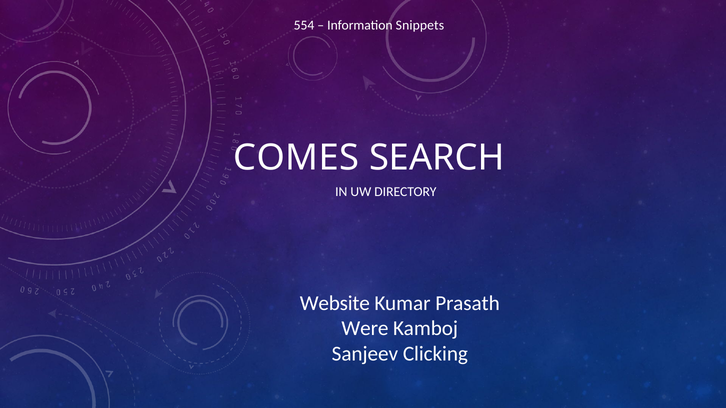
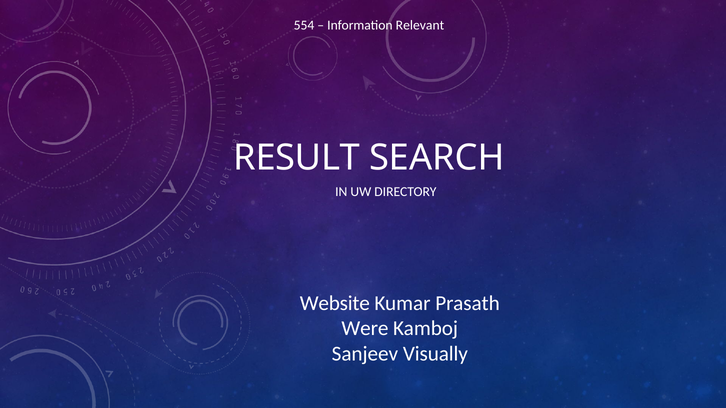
Snippets: Snippets -> Relevant
COMES: COMES -> RESULT
Clicking: Clicking -> Visually
